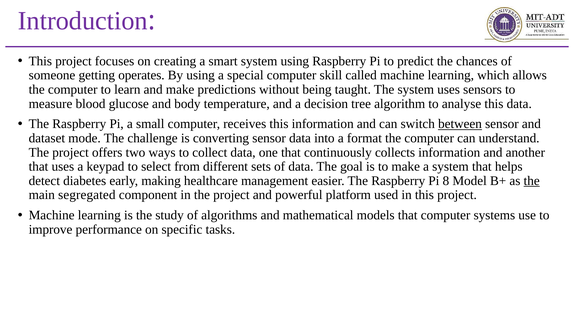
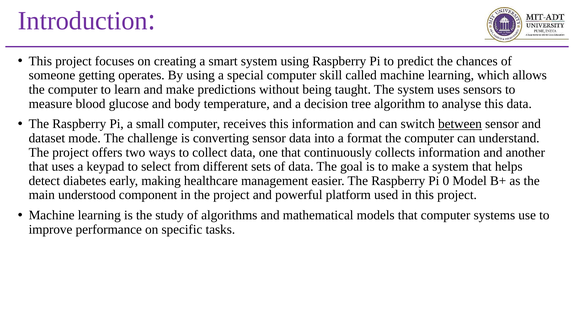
8: 8 -> 0
the at (532, 181) underline: present -> none
segregated: segregated -> understood
